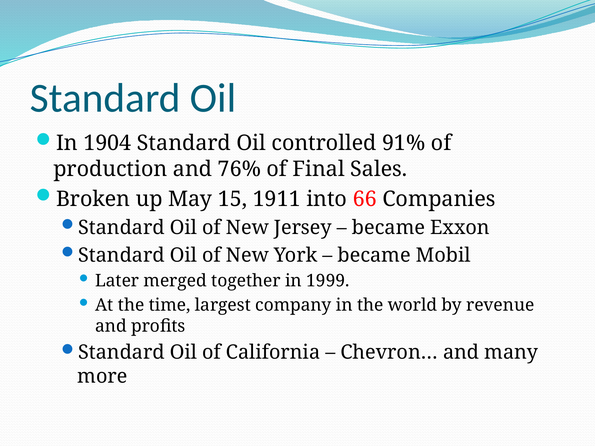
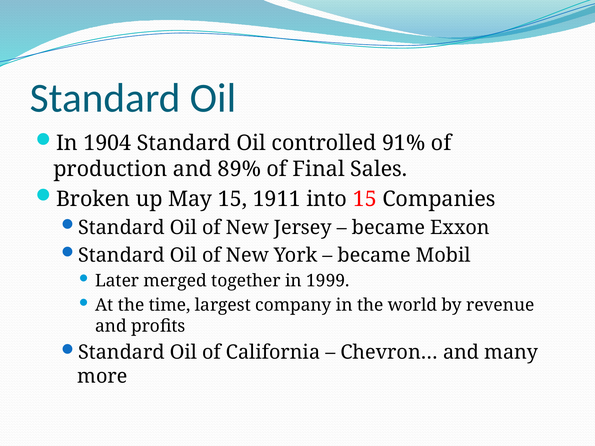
76%: 76% -> 89%
into 66: 66 -> 15
